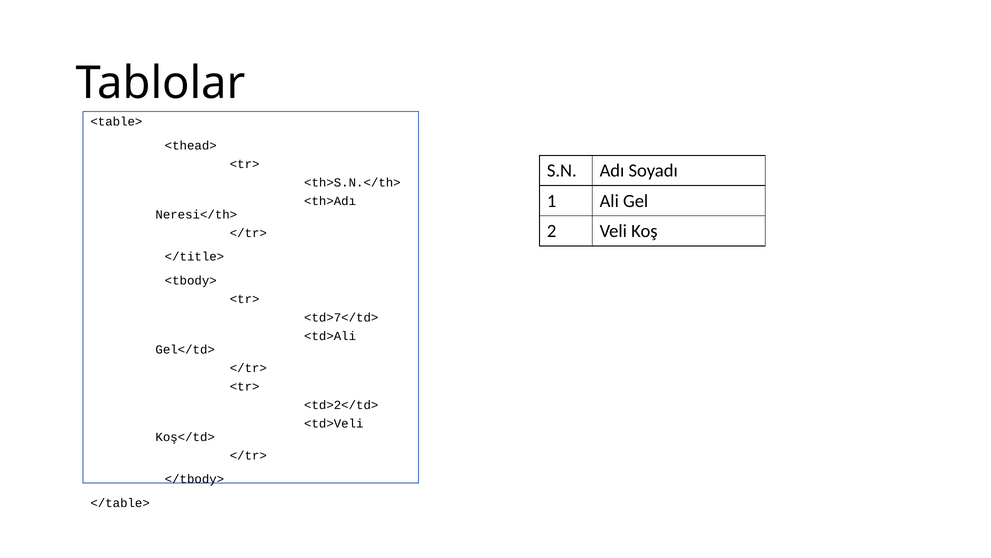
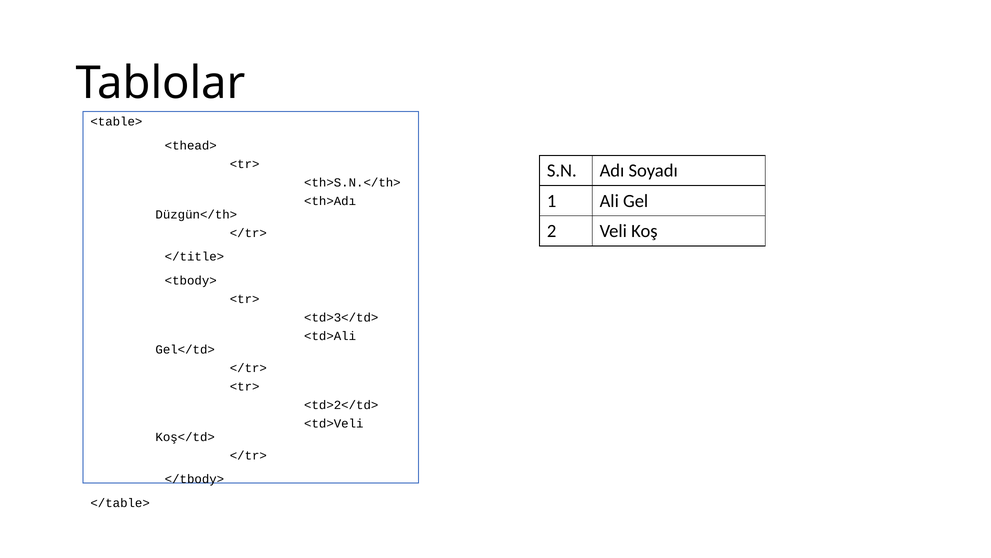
Neresi</th>: Neresi</th> -> Düzgün</th>
<td>7</td>: <td>7</td> -> <td>3</td>
